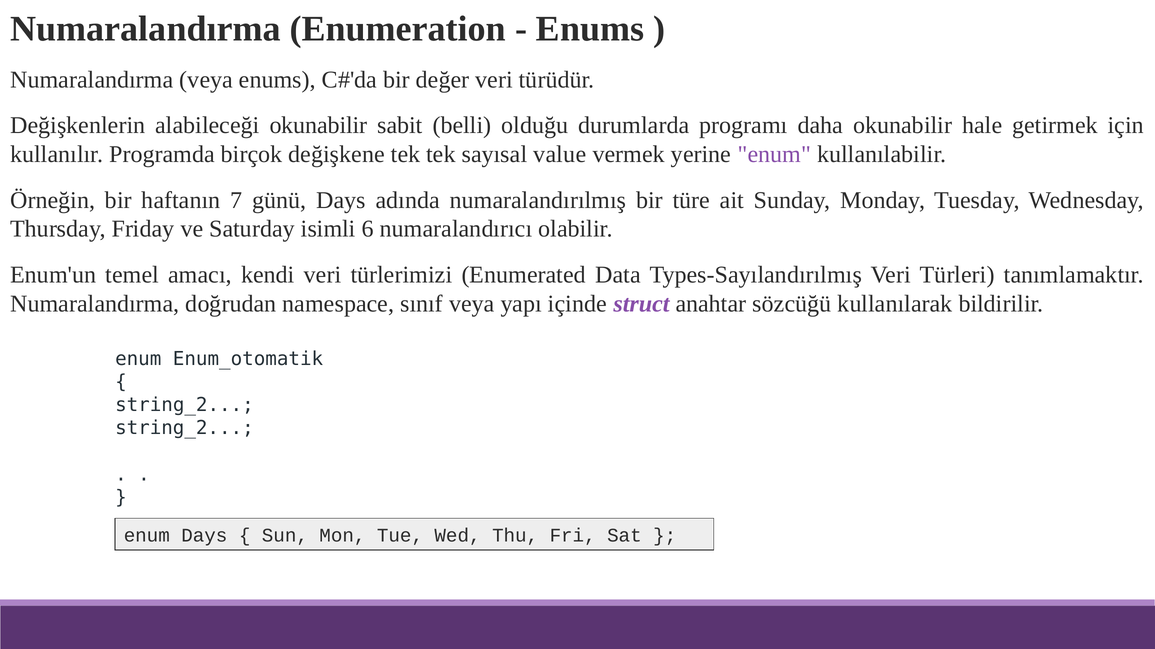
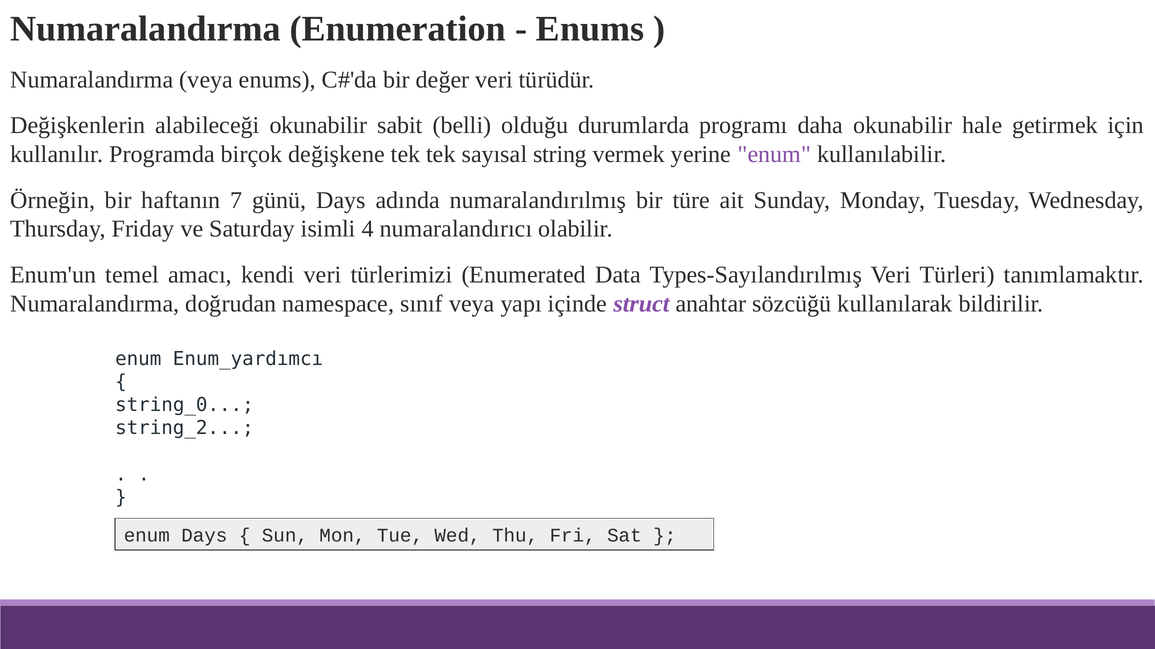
value: value -> string
6: 6 -> 4
Enum_otomatik: Enum_otomatik -> Enum_yardımcı
string_2 at (184, 405): string_2 -> string_0
